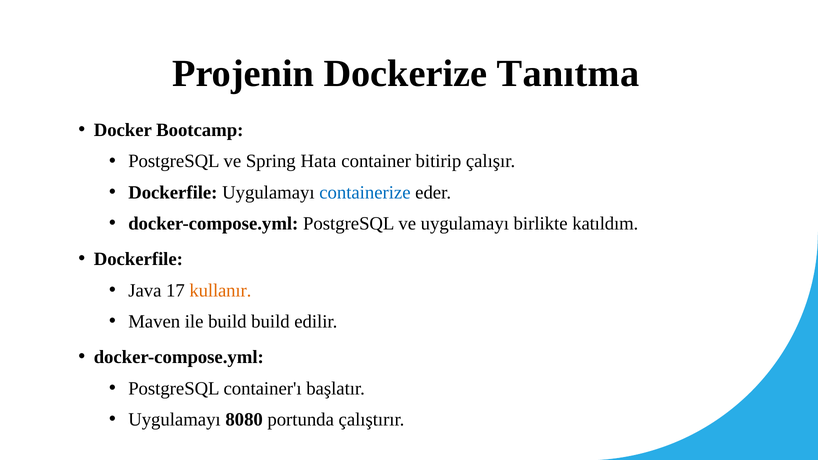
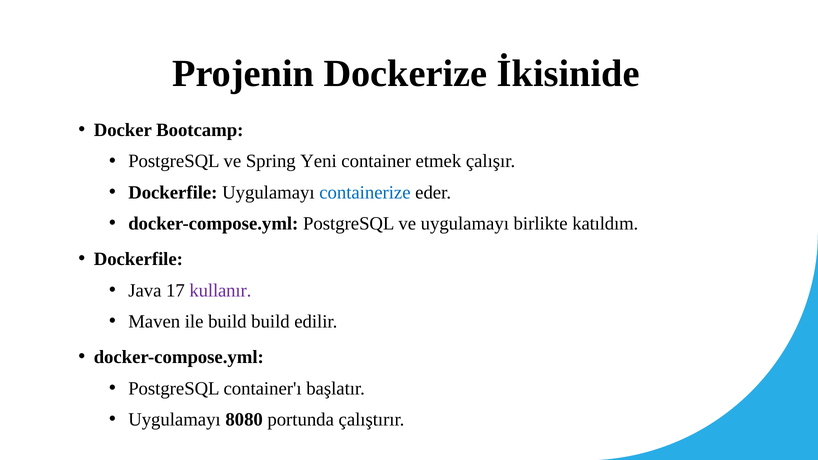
Tanıtma: Tanıtma -> İkisinide
Hata: Hata -> Yeni
bitirip: bitirip -> etmek
kullanır colour: orange -> purple
